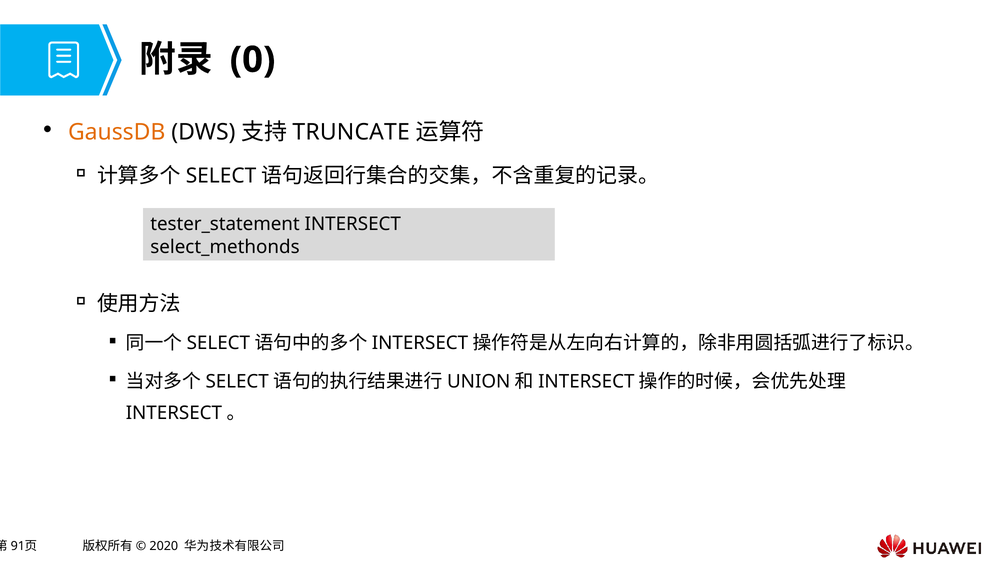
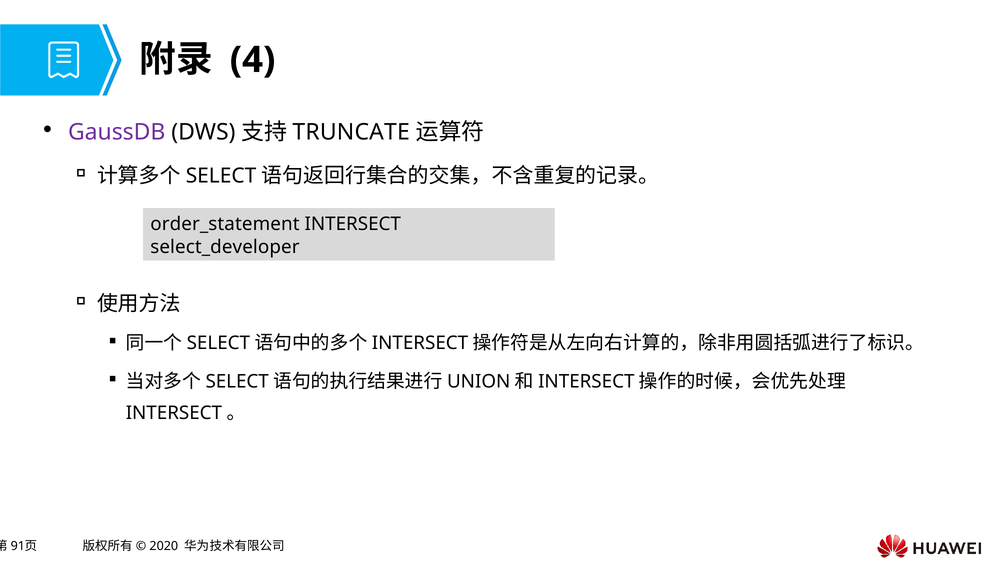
0: 0 -> 4
GaussDB colour: orange -> purple
tester_statement: tester_statement -> order_statement
select_methonds: select_methonds -> select_developer
